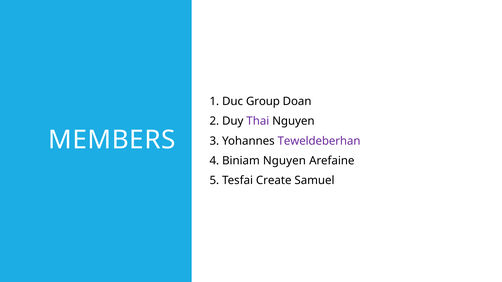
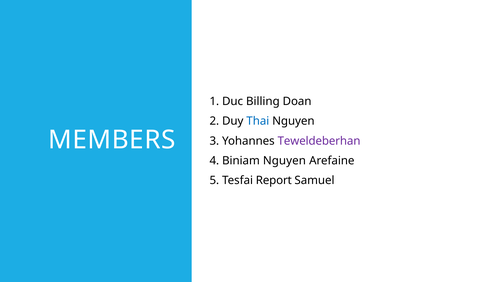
Group: Group -> Billing
Thai colour: purple -> blue
Create: Create -> Report
